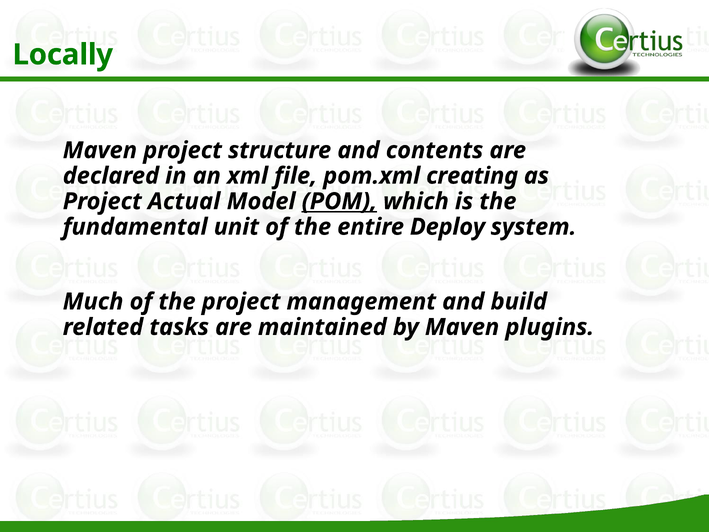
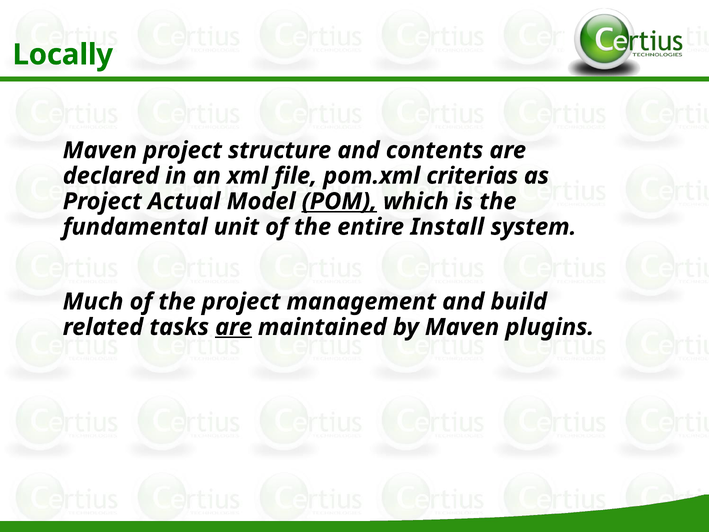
creating: creating -> criterias
Deploy: Deploy -> Install
are at (234, 327) underline: none -> present
